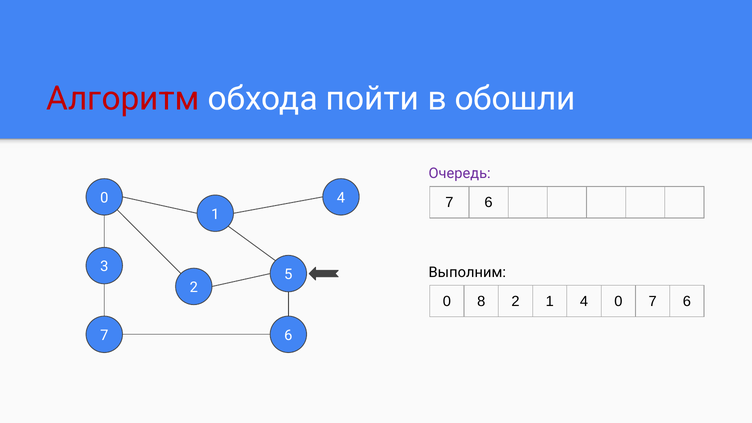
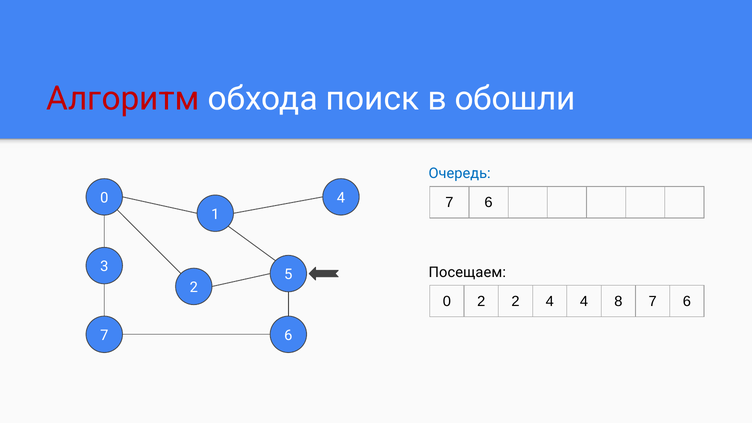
пойти: пойти -> поиск
Очередь colour: purple -> blue
Выполним: Выполним -> Посещаем
0 8: 8 -> 2
2 1: 1 -> 4
4 0: 0 -> 8
